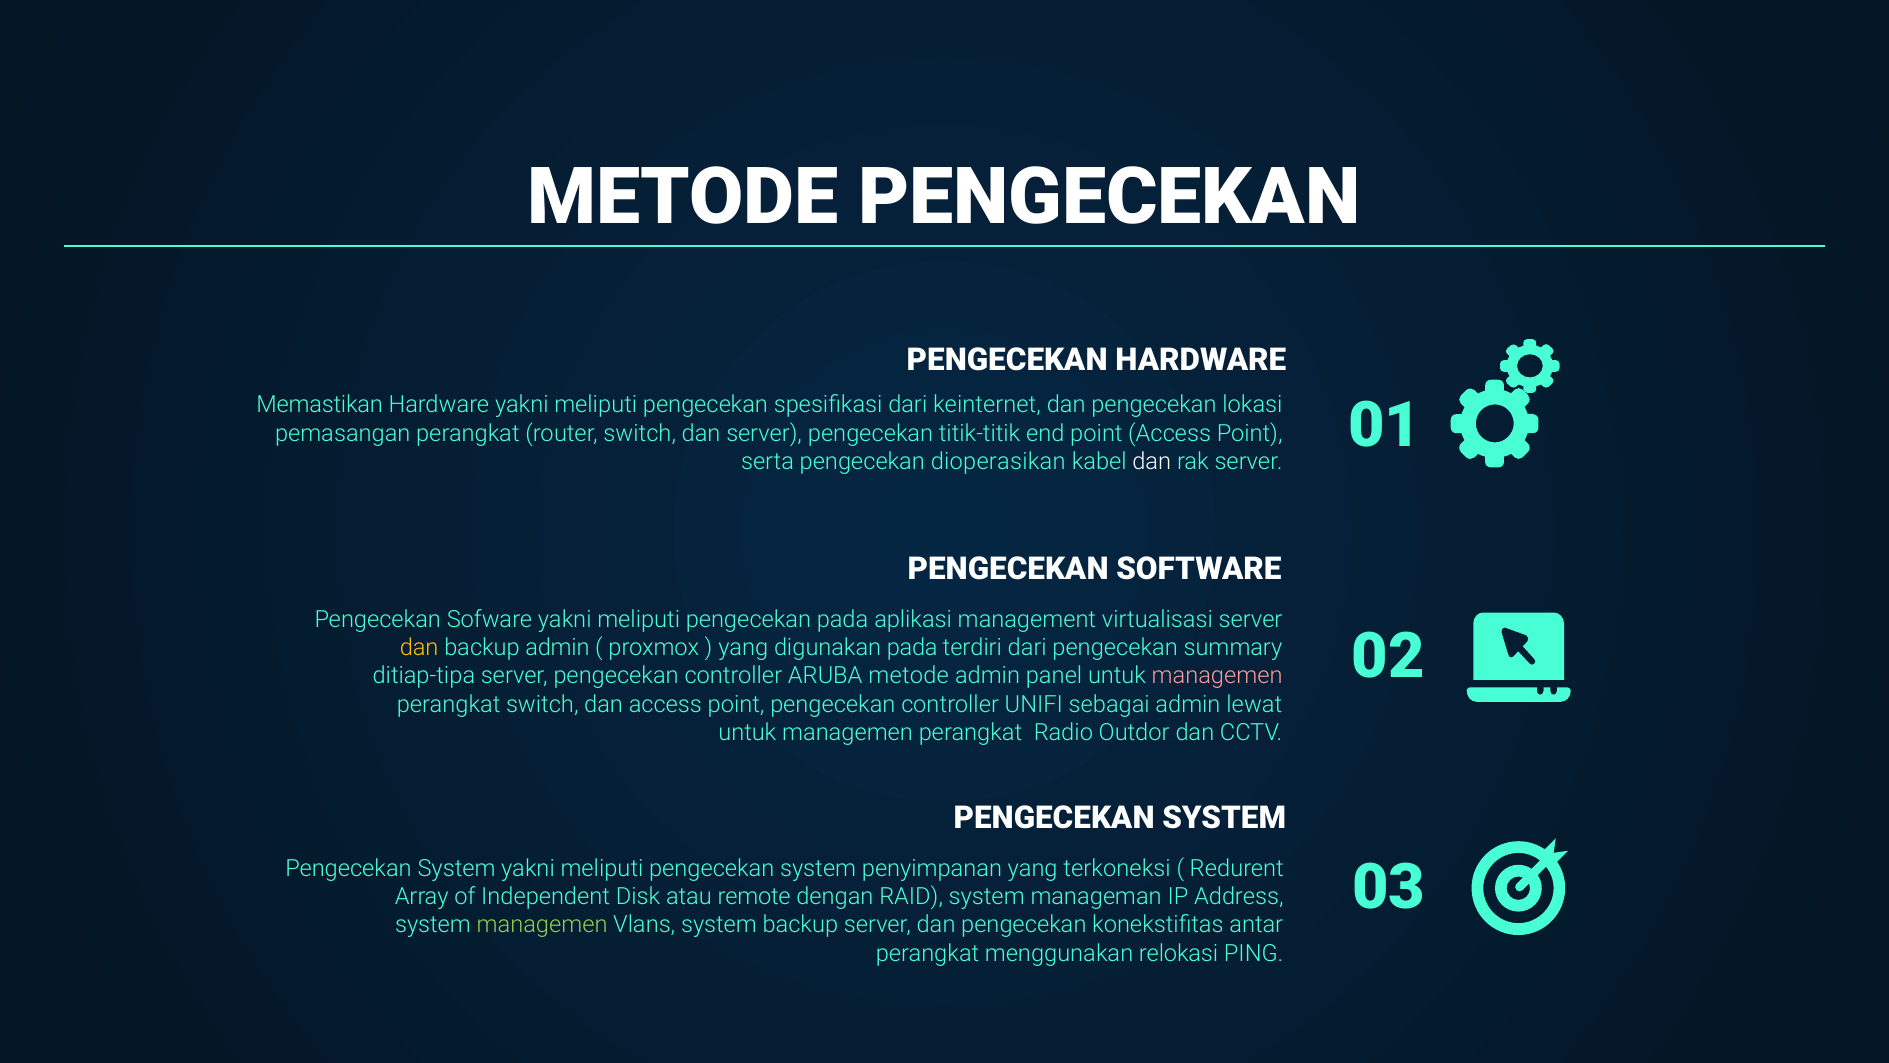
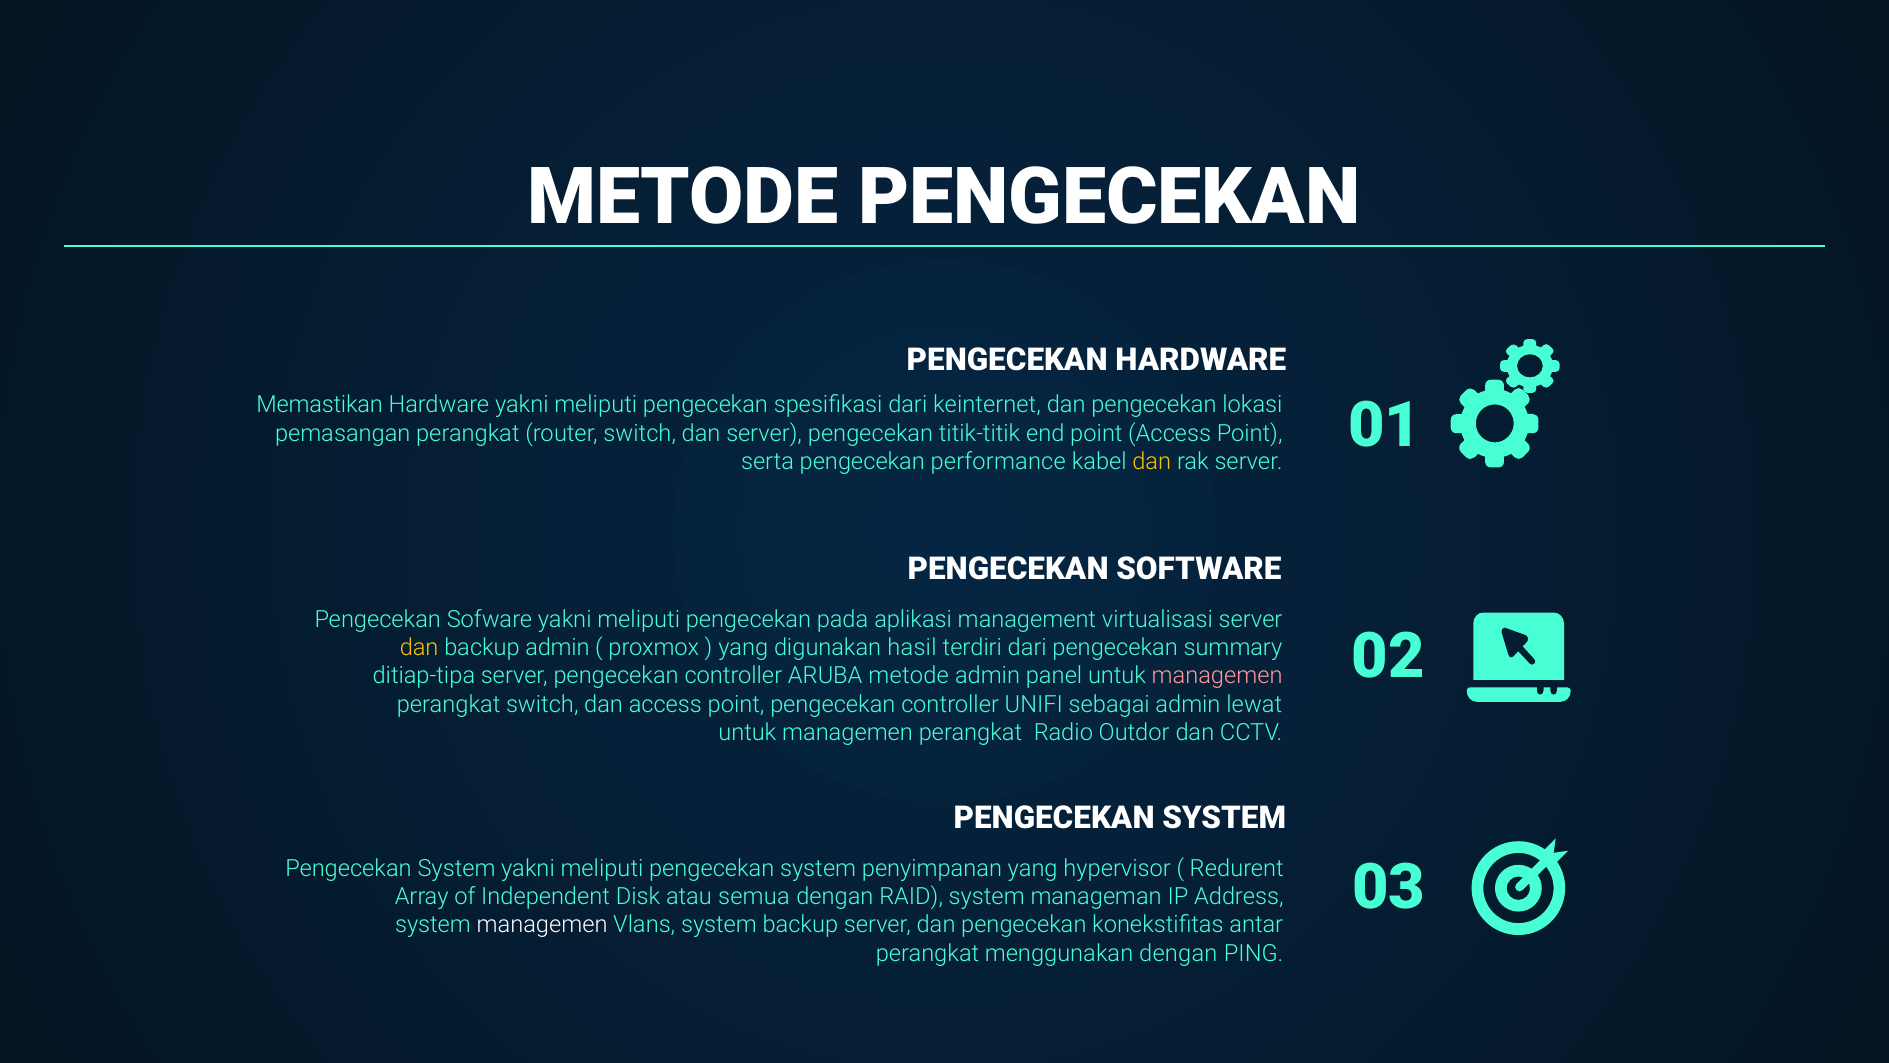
dioperasikan: dioperasikan -> performance
dan at (1152, 462) colour: white -> yellow
digunakan pada: pada -> hasil
terkoneksi: terkoneksi -> hypervisor
remote: remote -> semua
managemen at (542, 925) colour: light green -> white
menggunakan relokasi: relokasi -> dengan
